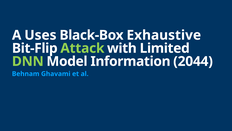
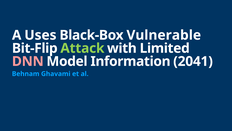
Exhaustive: Exhaustive -> Vulnerable
DNN colour: light green -> pink
2044: 2044 -> 2041
